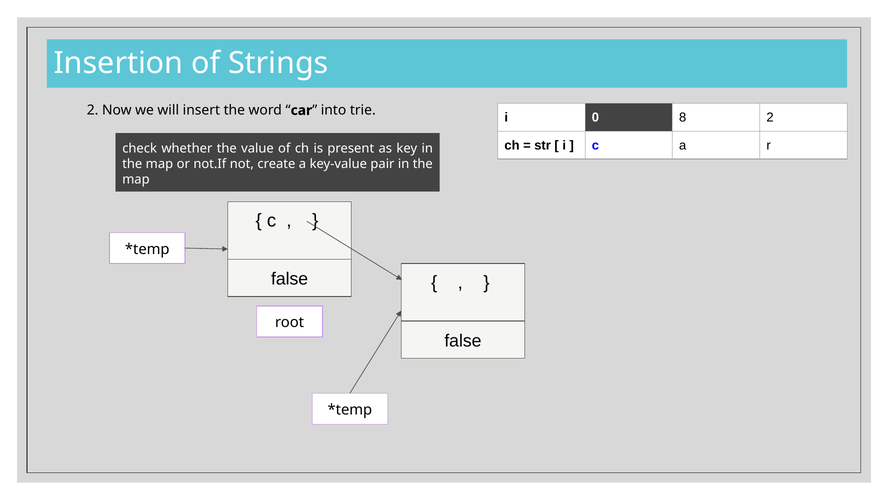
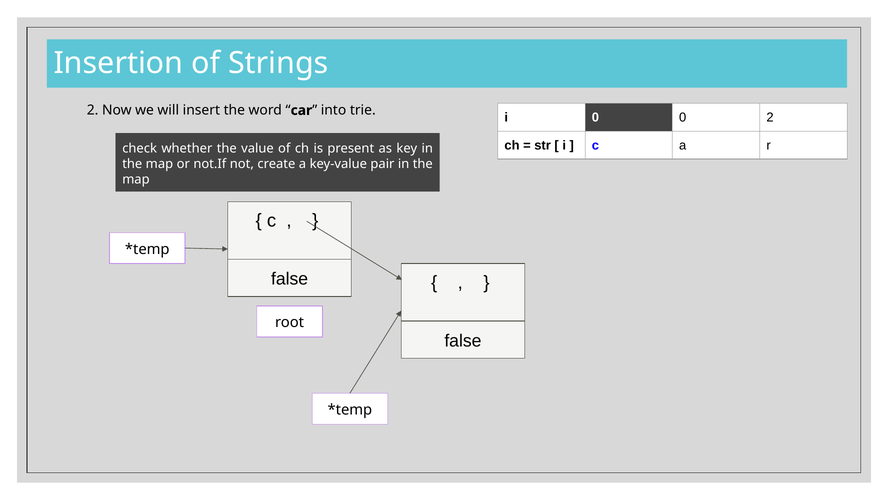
0 8: 8 -> 0
